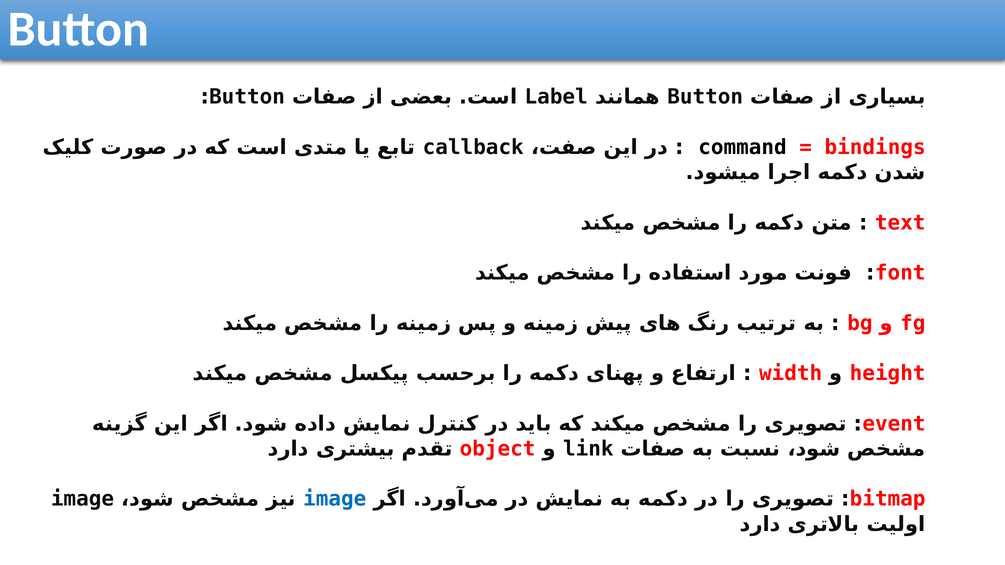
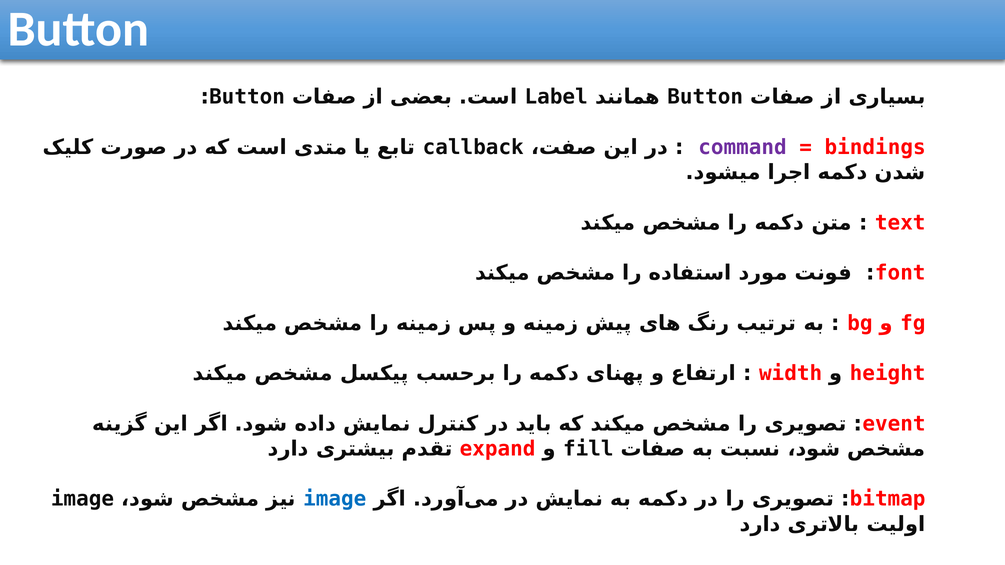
command colour: black -> purple
object: object -> expand
link: link -> fill
